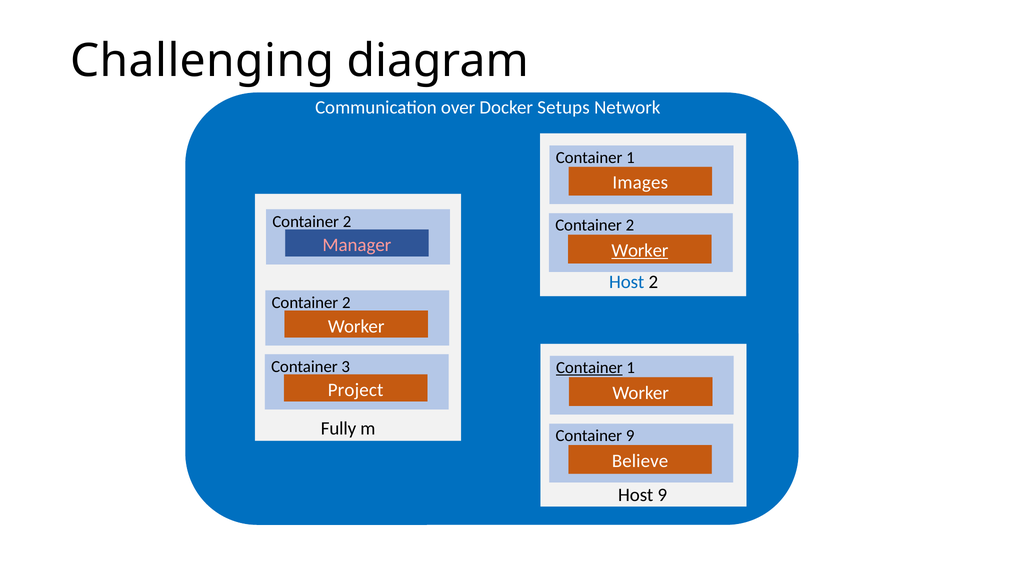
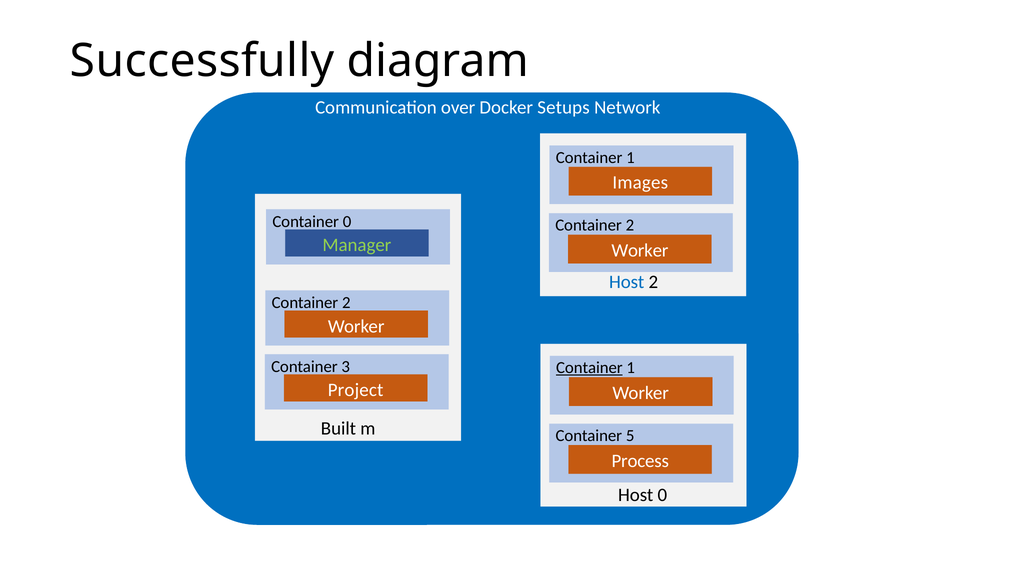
Challenging: Challenging -> Successfully
2 at (347, 221): 2 -> 0
Manager colour: pink -> light green
Worker at (640, 250) underline: present -> none
Fully: Fully -> Built
Container 9: 9 -> 5
Believe: Believe -> Process
Host 9: 9 -> 0
